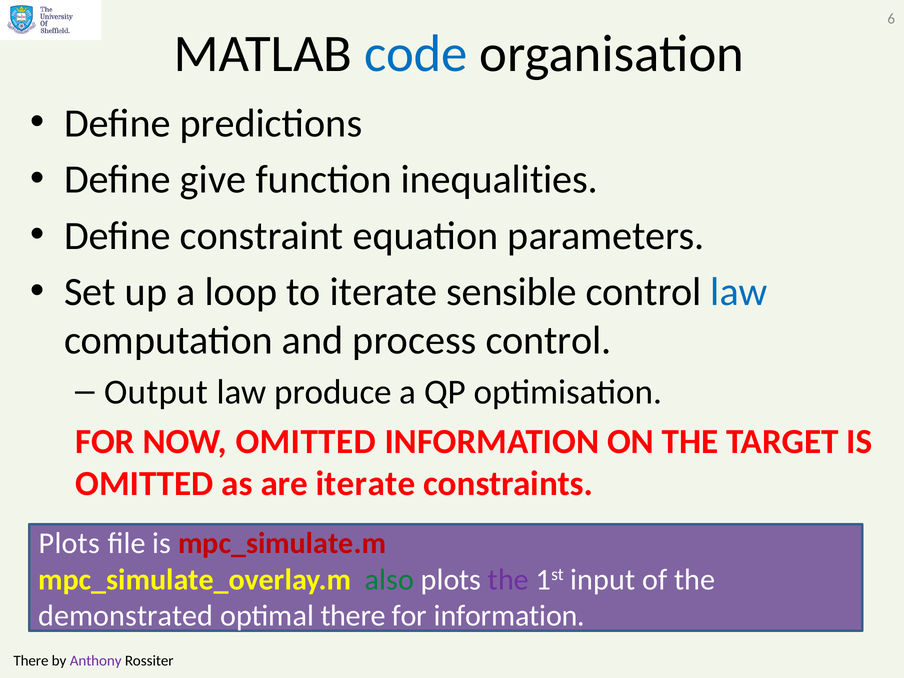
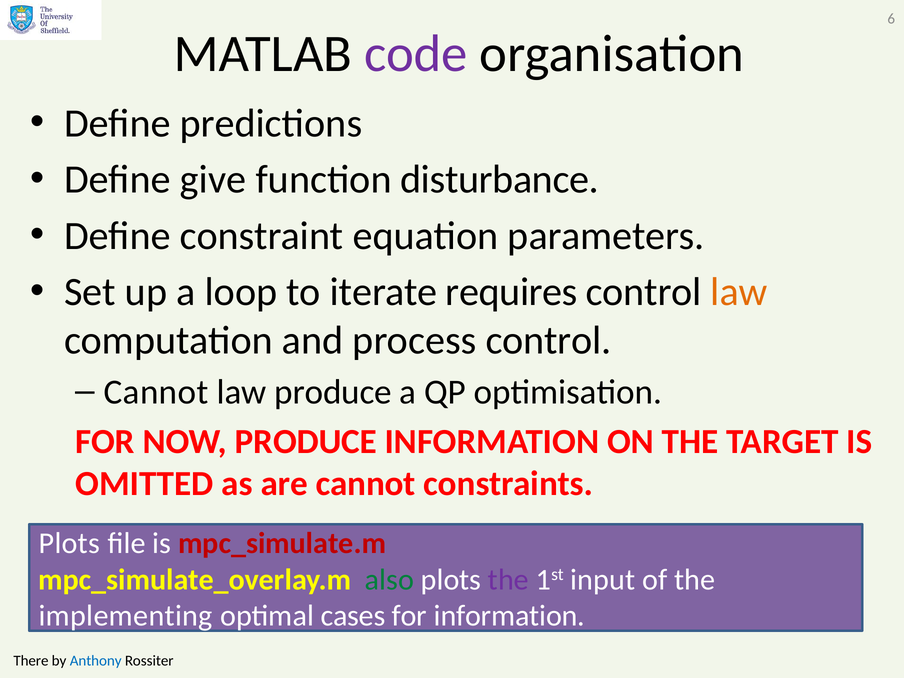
code colour: blue -> purple
inequalities: inequalities -> disturbance
sensible: sensible -> requires
law at (739, 292) colour: blue -> orange
Output at (156, 392): Output -> Cannot
NOW OMITTED: OMITTED -> PRODUCE
are iterate: iterate -> cannot
demonstrated: demonstrated -> implementing
optimal there: there -> cases
Anthony colour: purple -> blue
